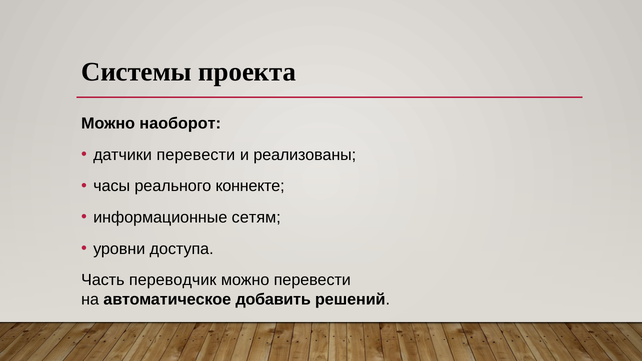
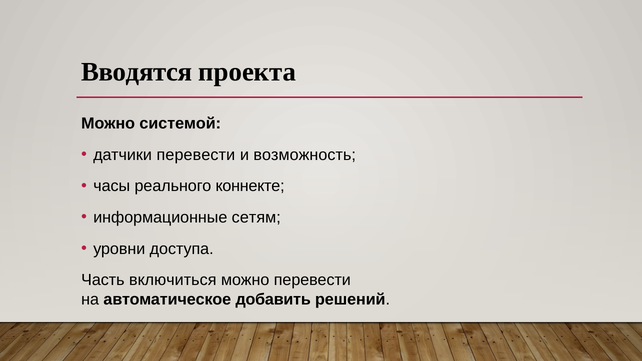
Системы: Системы -> Вводятся
наоборот: наоборот -> системой
реализованы: реализованы -> возможность
переводчик: переводчик -> включиться
